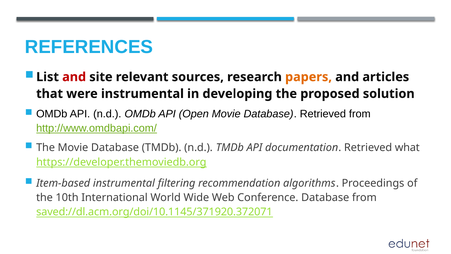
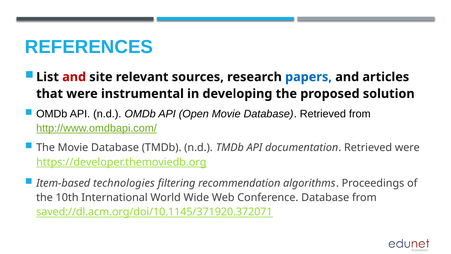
papers colour: orange -> blue
Retrieved what: what -> were
Item-based instrumental: instrumental -> technologies
